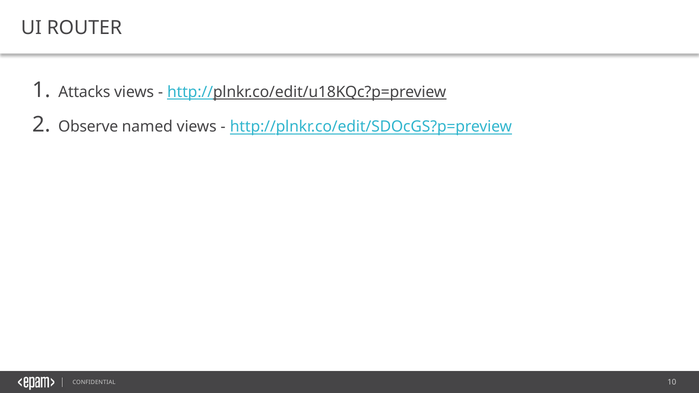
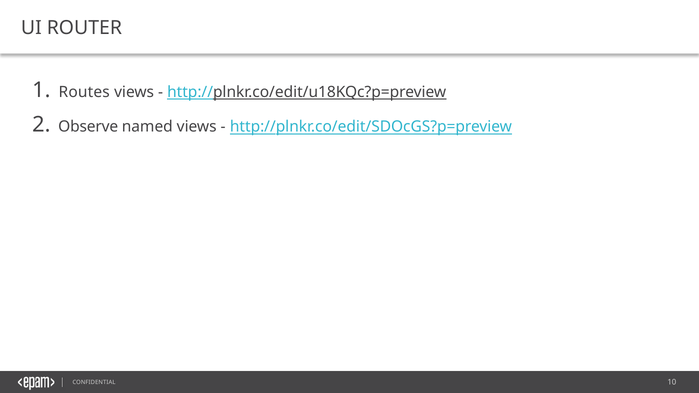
Attacks: Attacks -> Routes
